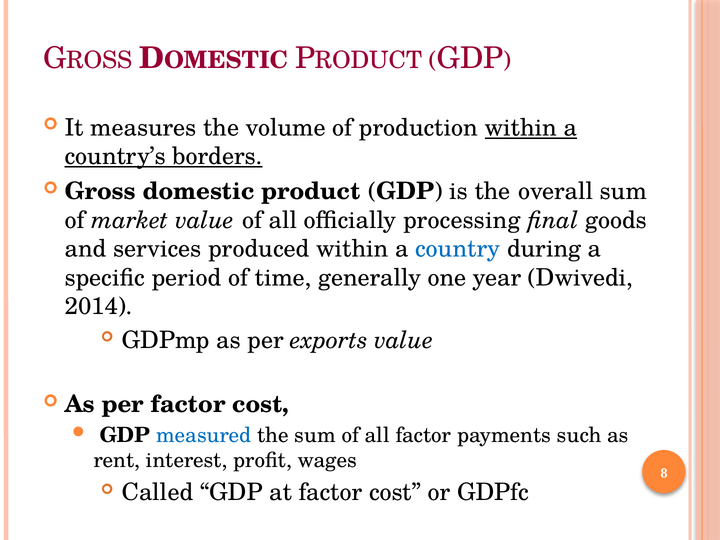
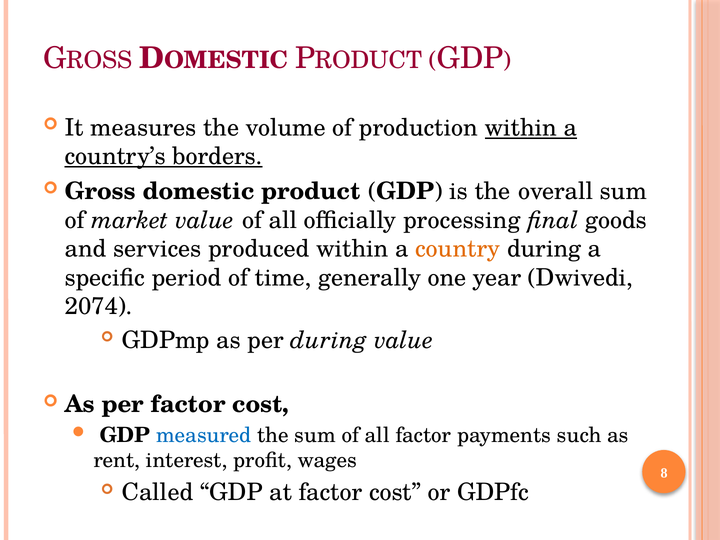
country colour: blue -> orange
2014: 2014 -> 2074
per exports: exports -> during
